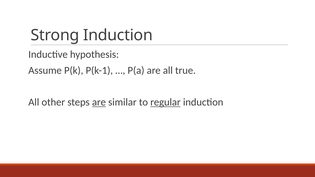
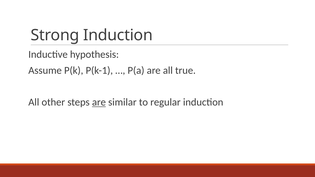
regular underline: present -> none
